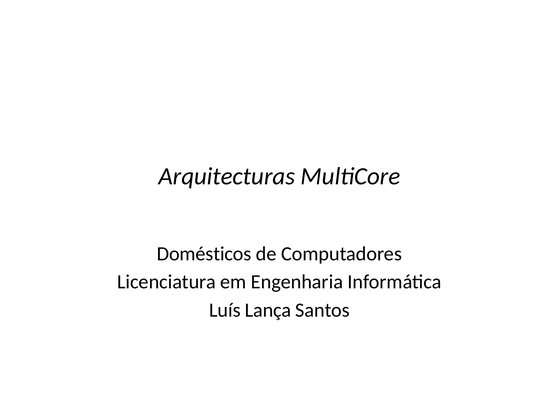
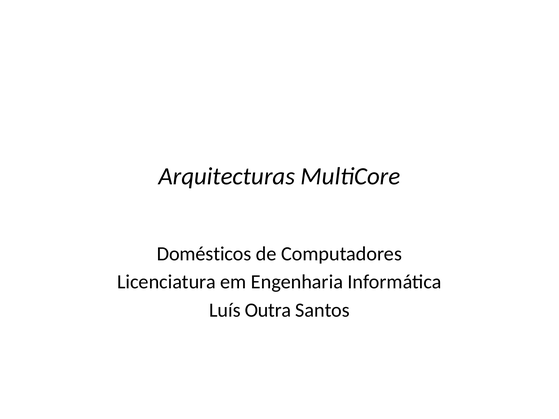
Lança: Lança -> Outra
